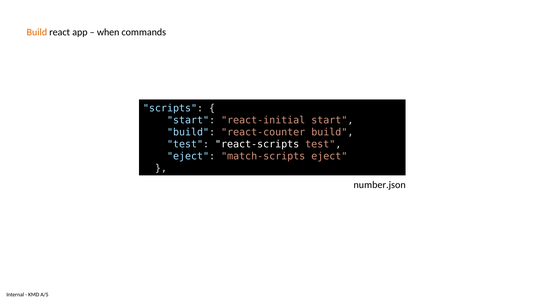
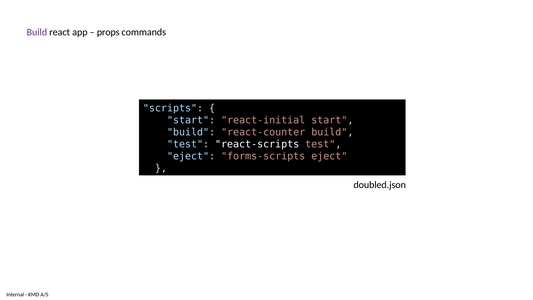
Build at (37, 32) colour: orange -> purple
when: when -> props
match-scripts: match-scripts -> forms-scripts
number.json: number.json -> doubled.json
